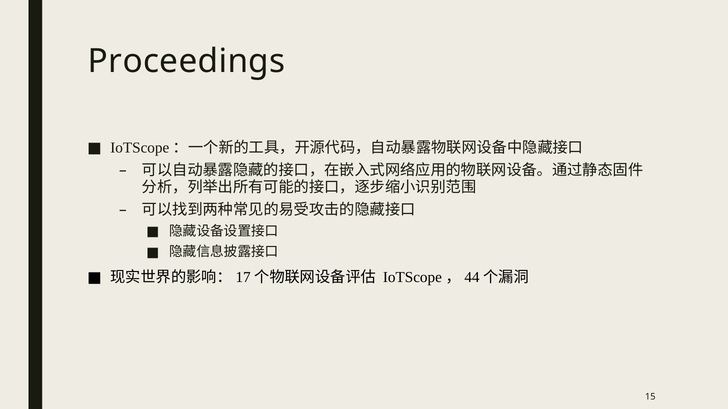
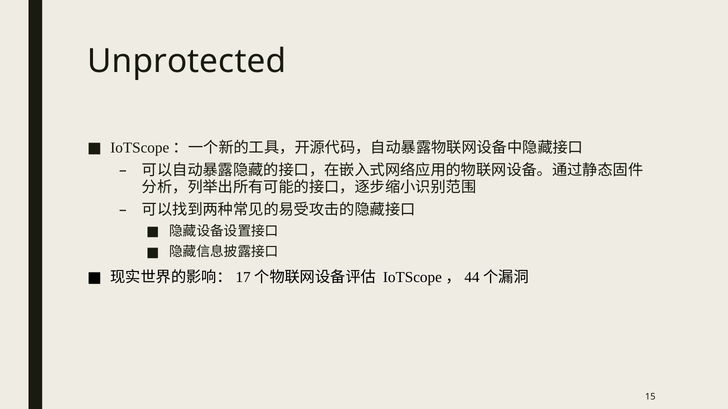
Proceedings: Proceedings -> Unprotected
